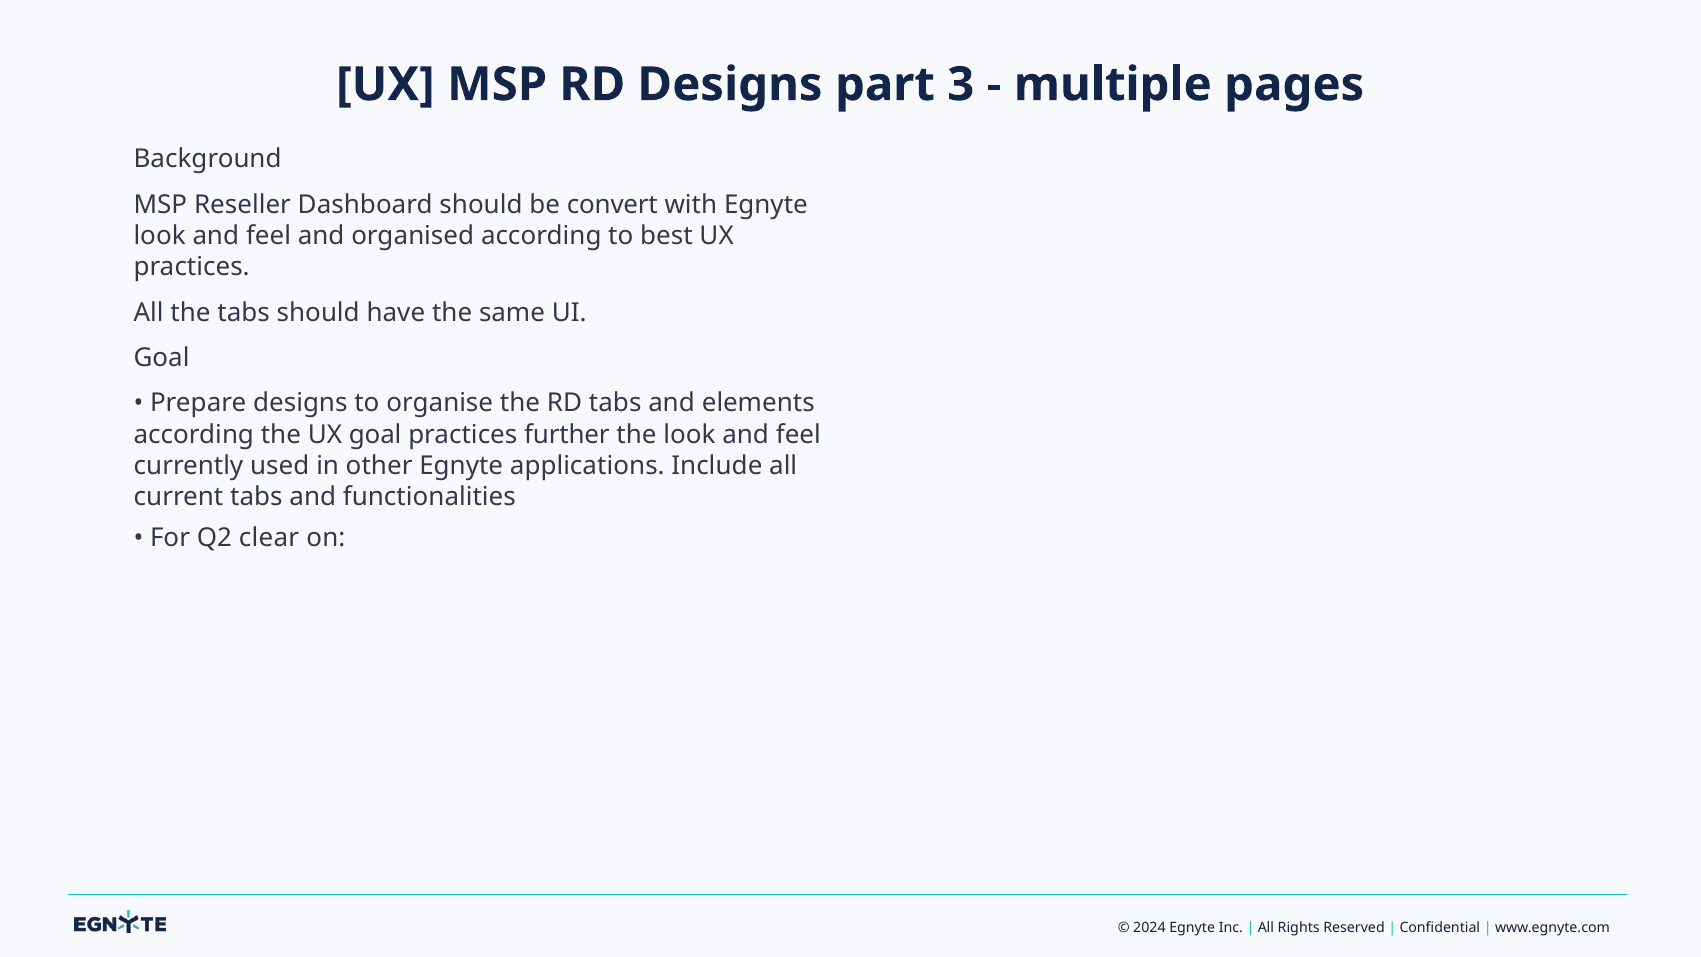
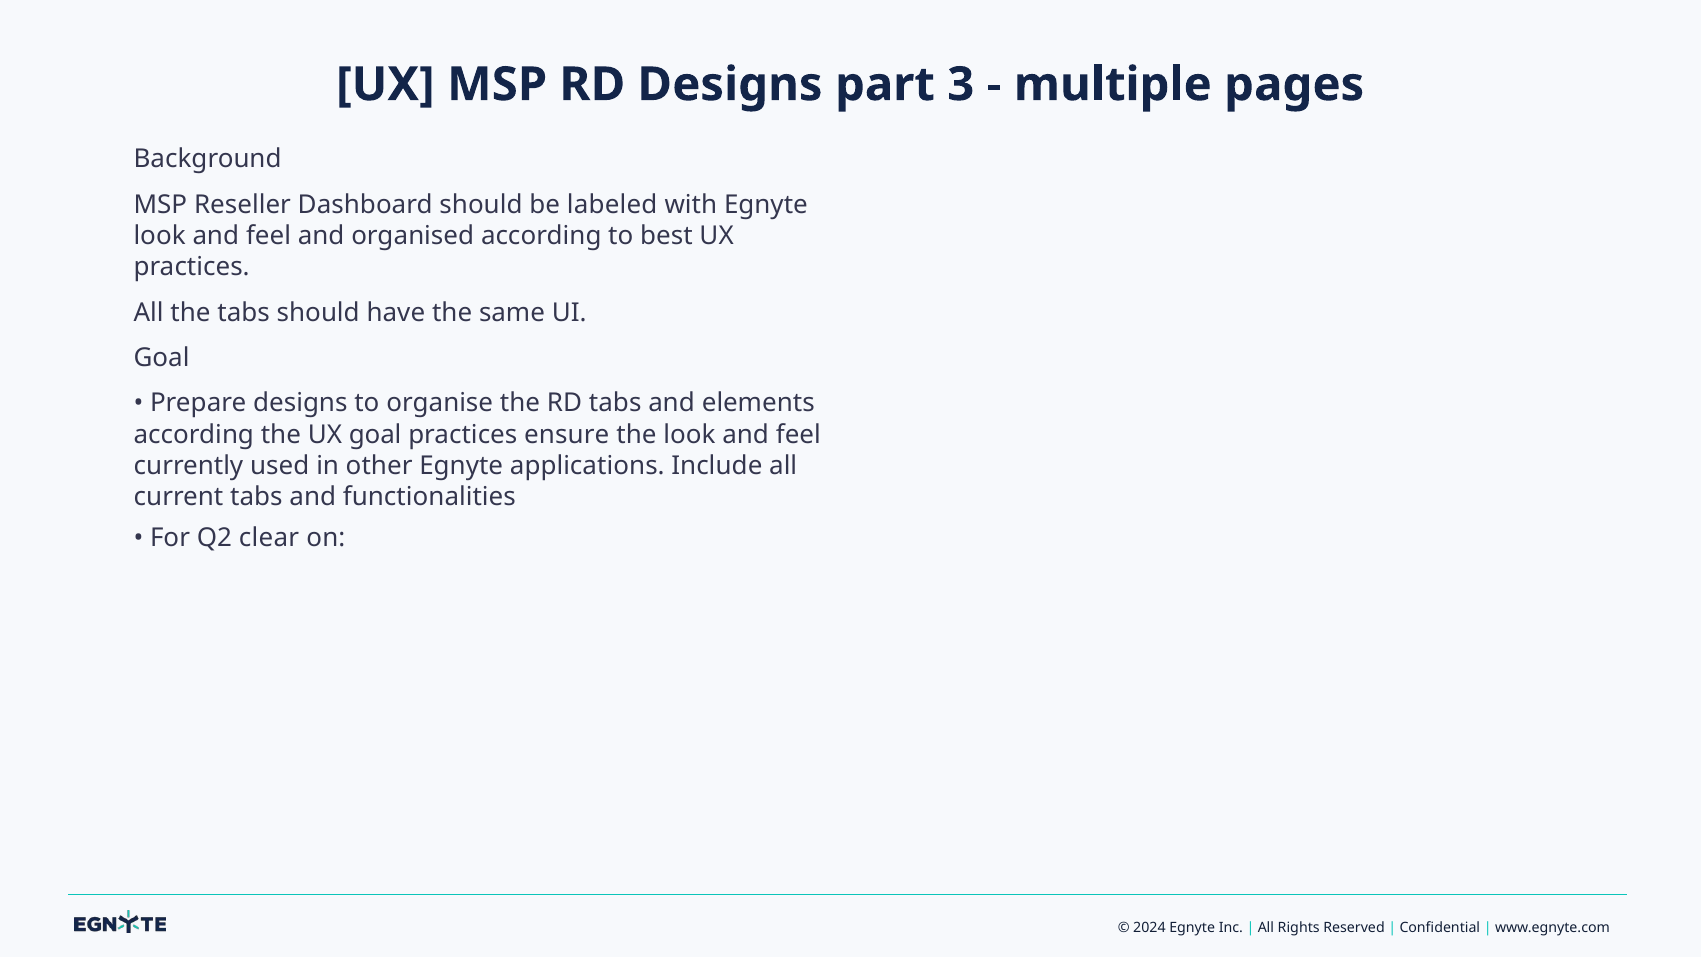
convert: convert -> labeled
further: further -> ensure
